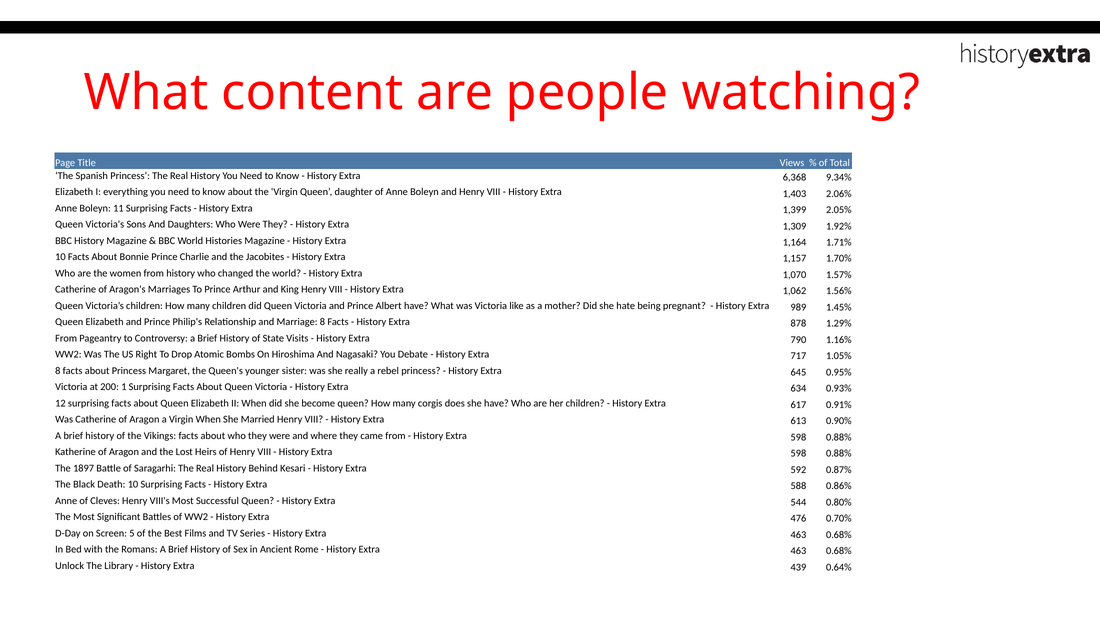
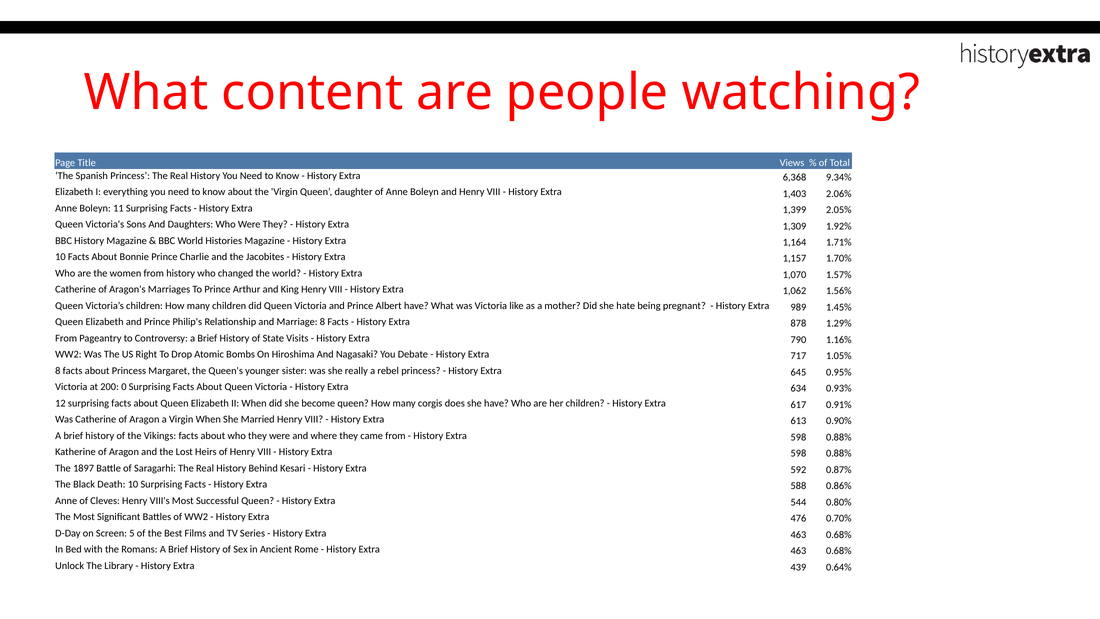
1: 1 -> 0
